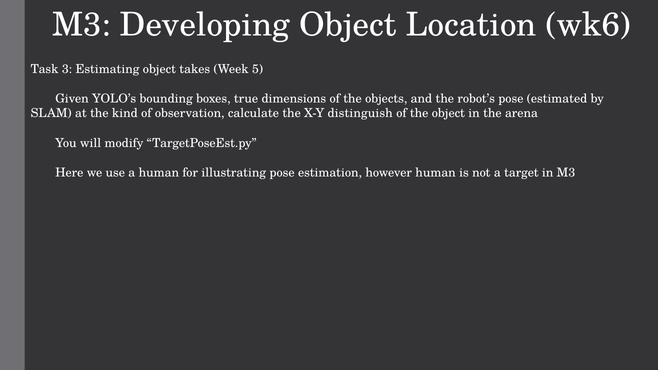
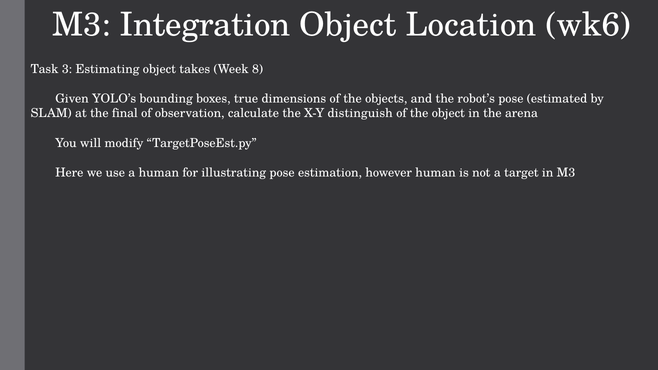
Developing: Developing -> Integration
5: 5 -> 8
kind: kind -> final
